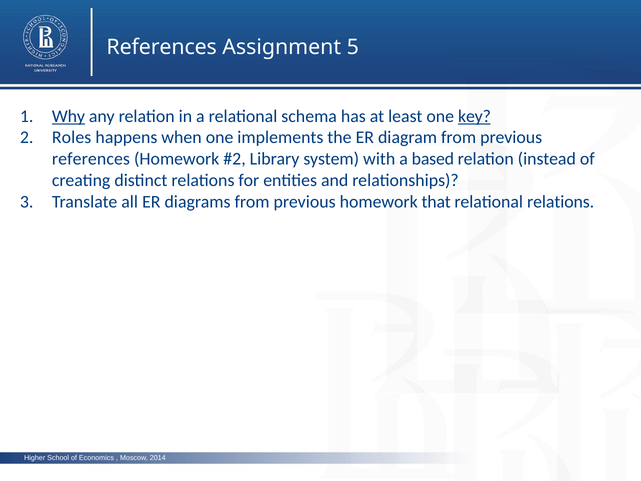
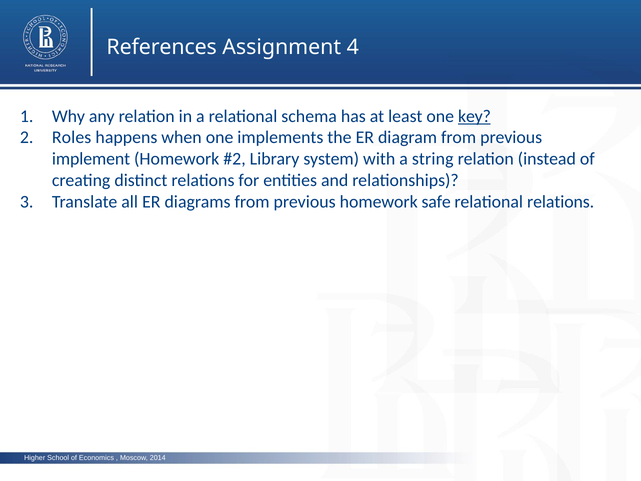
5: 5 -> 4
Why underline: present -> none
references at (91, 159): references -> implement
based: based -> string
that: that -> safe
